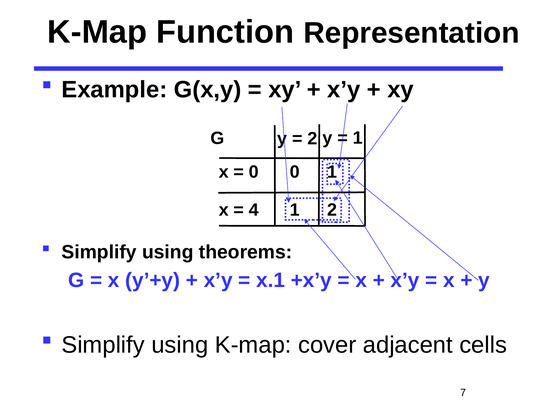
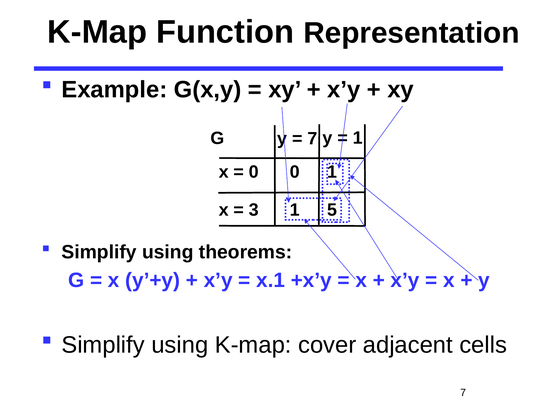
2 at (312, 139): 2 -> 7
4: 4 -> 3
1 2: 2 -> 5
